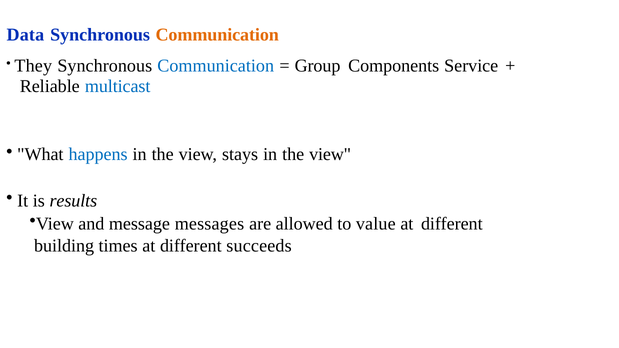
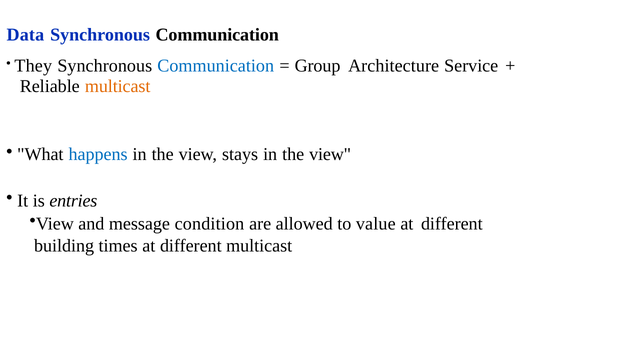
Communication at (217, 35) colour: orange -> black
Components: Components -> Architecture
multicast at (118, 86) colour: blue -> orange
results: results -> entries
messages: messages -> condition
different succeeds: succeeds -> multicast
